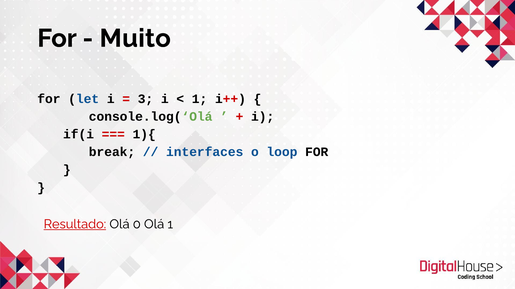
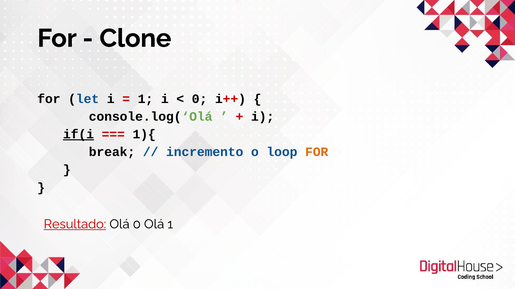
Muito: Muito -> Clone
3 at (145, 99): 3 -> 1
1 at (200, 99): 1 -> 0
if(i underline: none -> present
interfaces: interfaces -> incremento
FOR at (317, 152) colour: black -> orange
